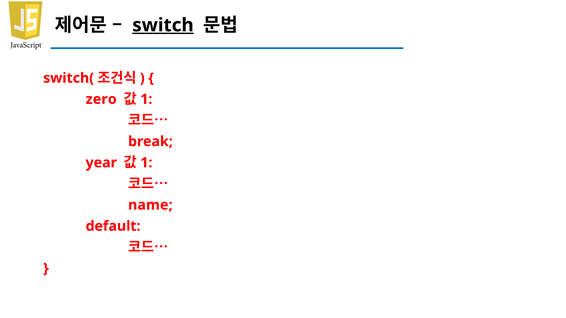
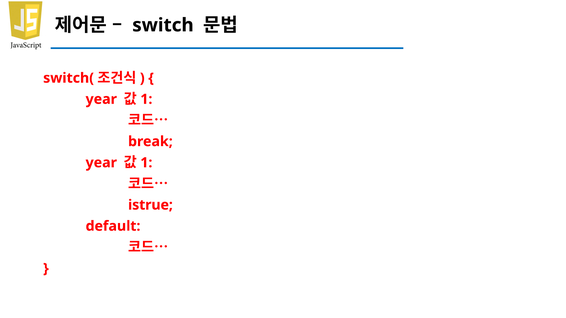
switch underline: present -> none
zero at (101, 99): zero -> year
name: name -> istrue
